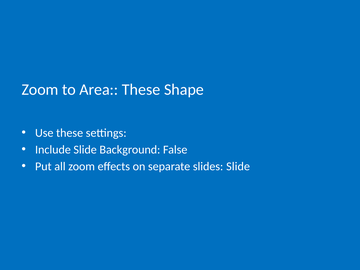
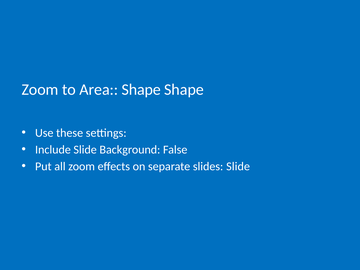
Area These: These -> Shape
